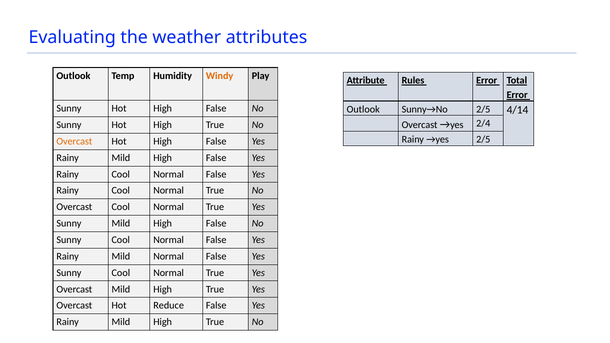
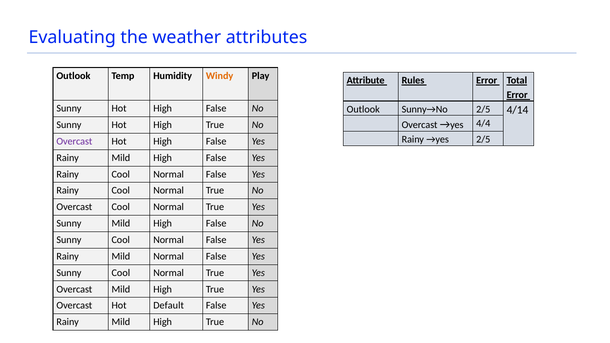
2/4: 2/4 -> 4/4
Overcast at (74, 141) colour: orange -> purple
Reduce: Reduce -> Default
